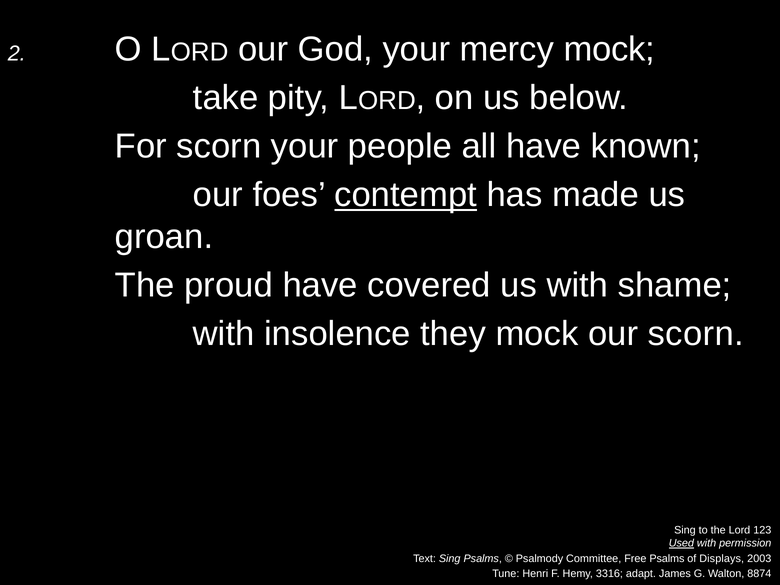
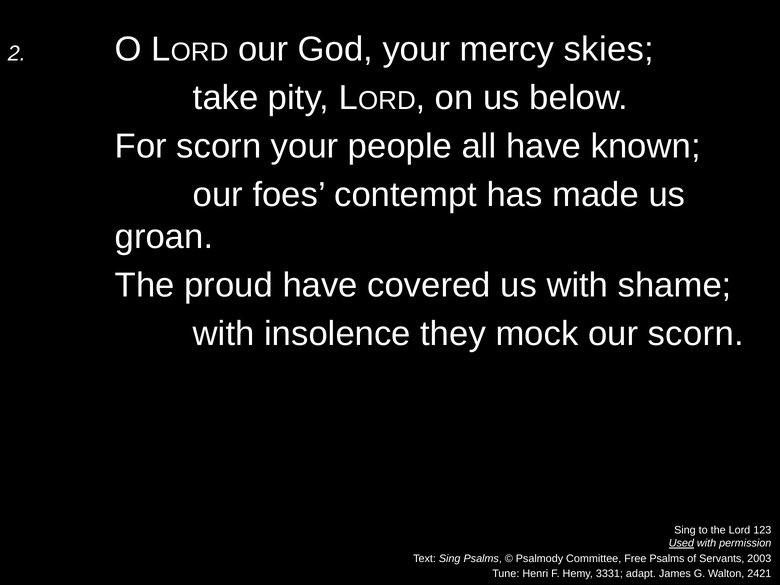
mercy mock: mock -> skies
contempt underline: present -> none
Displays: Displays -> Servants
3316: 3316 -> 3331
8874: 8874 -> 2421
